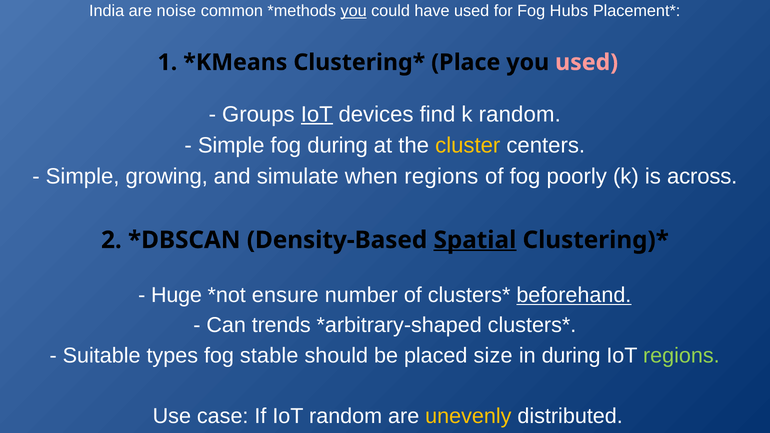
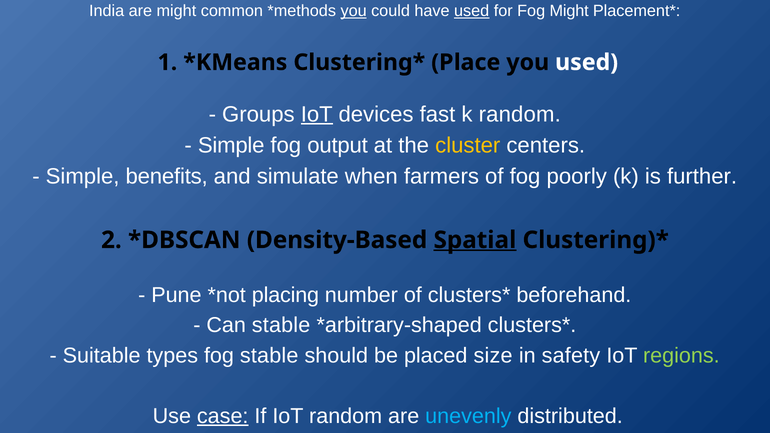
are noise: noise -> might
used at (472, 11) underline: none -> present
Fog Hubs: Hubs -> Might
used at (587, 62) colour: pink -> white
find: find -> fast
fog during: during -> output
growing: growing -> benefits
when regions: regions -> farmers
across: across -> further
Huge: Huge -> Pune
ensure: ensure -> placing
beforehand underline: present -> none
Can trends: trends -> stable
in during: during -> safety
case underline: none -> present
unevenly colour: yellow -> light blue
